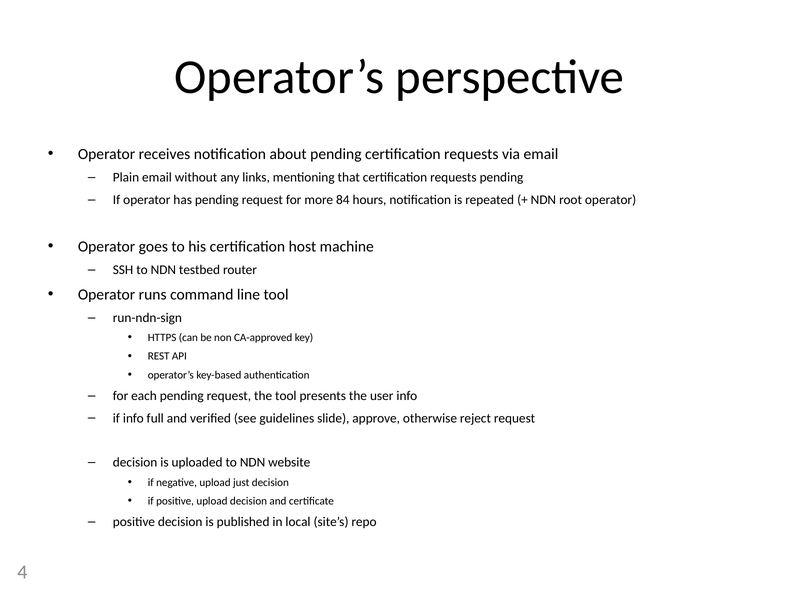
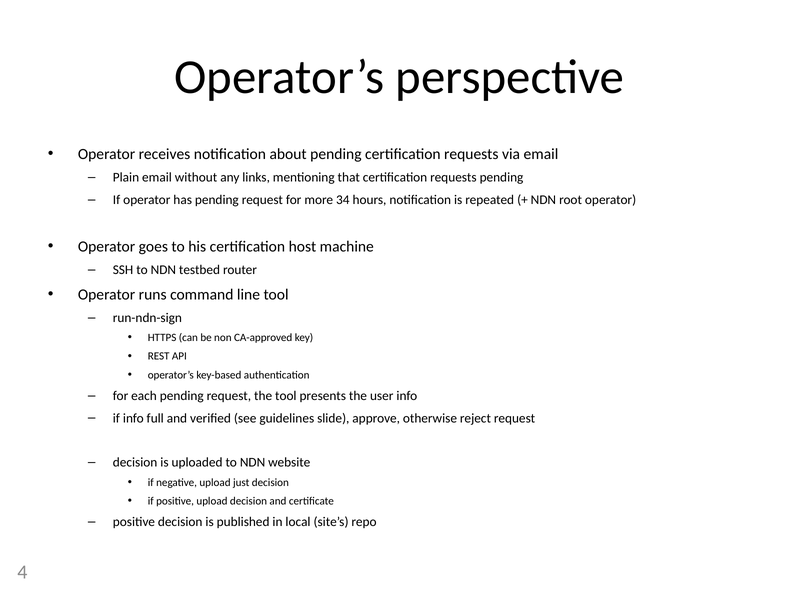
84: 84 -> 34
